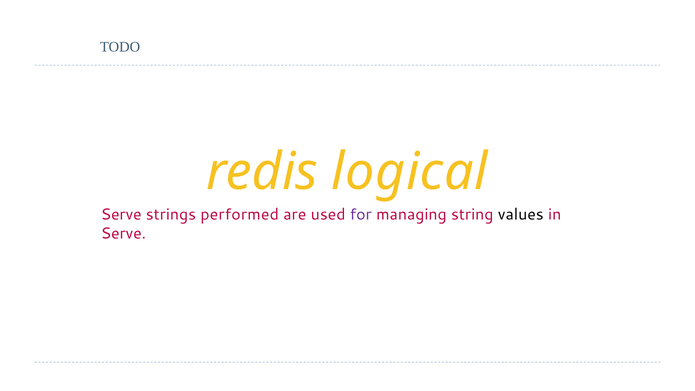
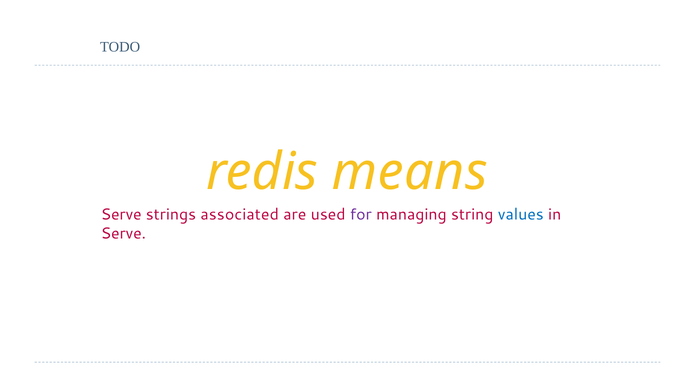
logical: logical -> means
performed: performed -> associated
values colour: black -> blue
